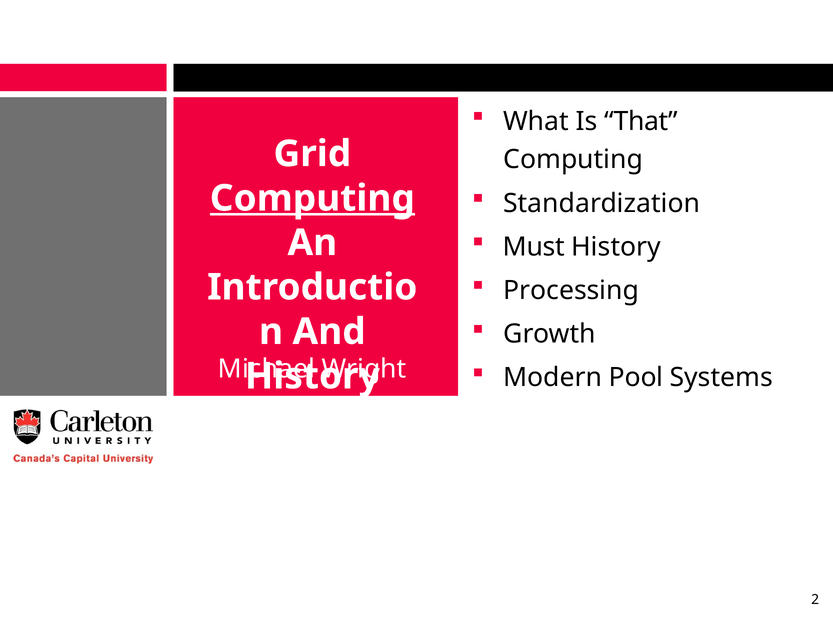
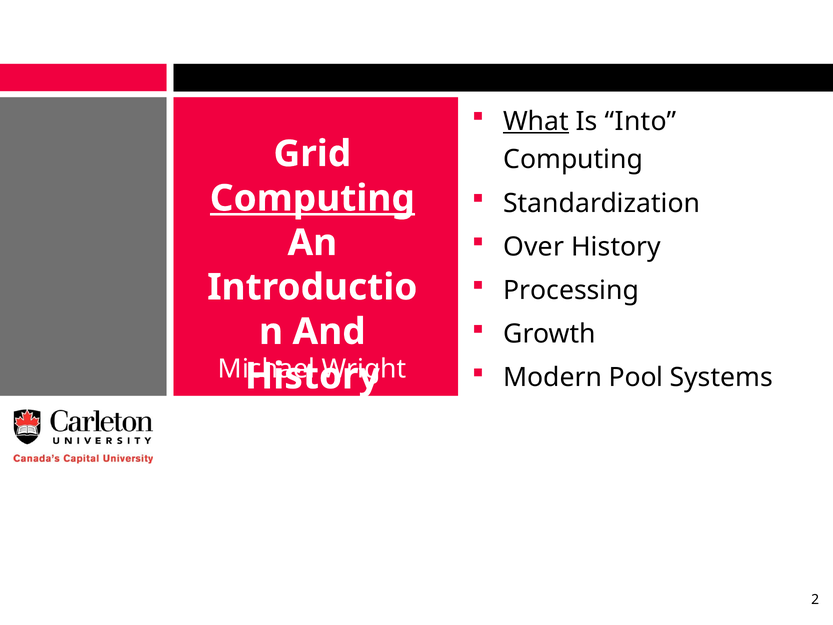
What underline: none -> present
That: That -> Into
Must: Must -> Over
